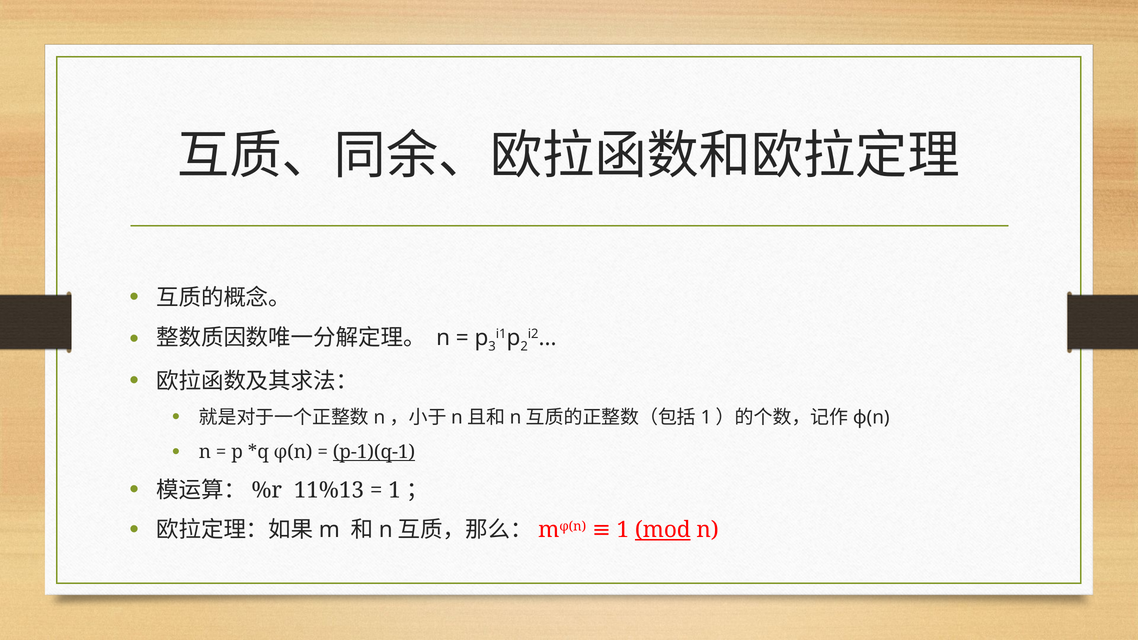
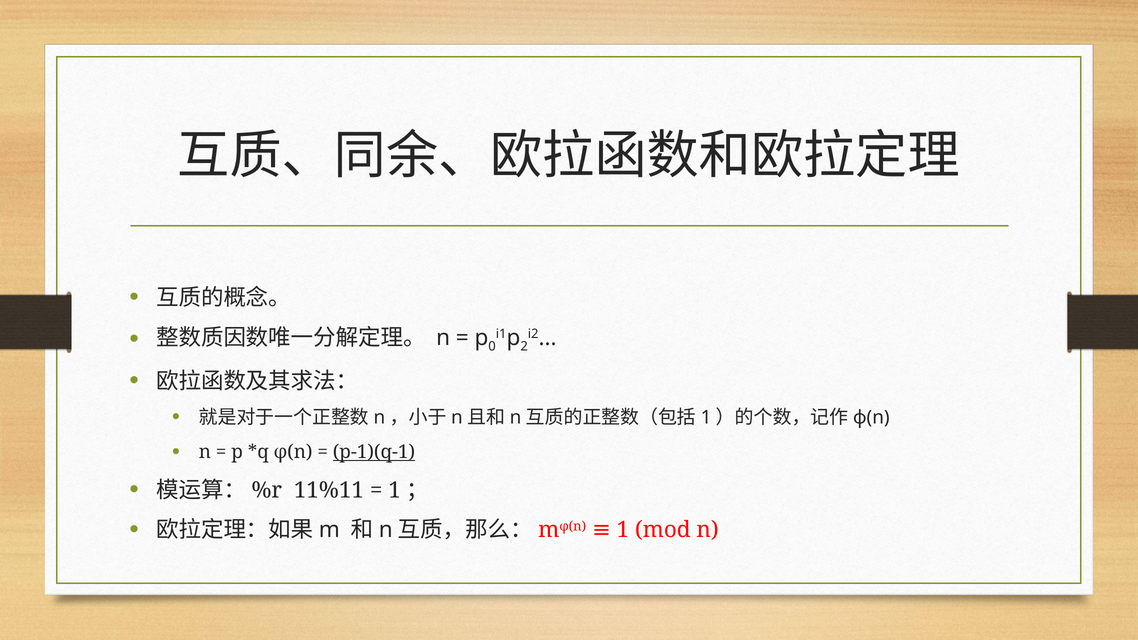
3: 3 -> 0
11%13: 11%13 -> 11%11
mod underline: present -> none
